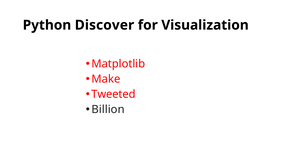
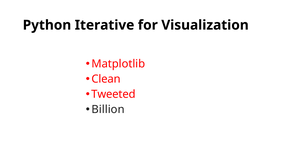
Discover: Discover -> Iterative
Make: Make -> Clean
